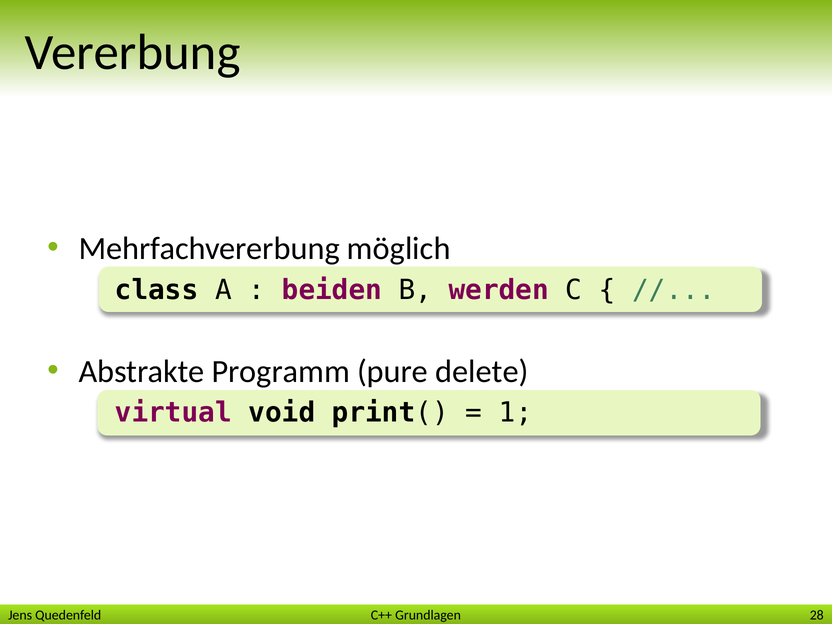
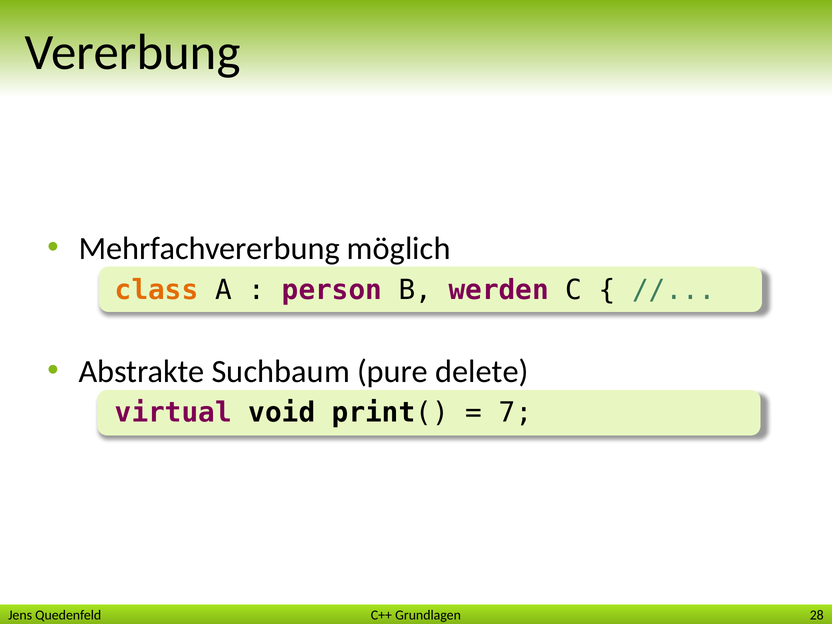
class colour: black -> orange
beiden: beiden -> person
Programm: Programm -> Suchbaum
1: 1 -> 7
